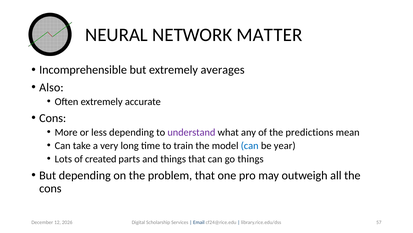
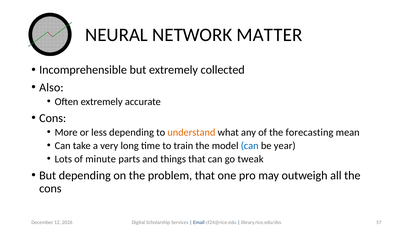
averages: averages -> collected
understand colour: purple -> orange
predictions: predictions -> forecasting
created: created -> minute
go things: things -> tweak
